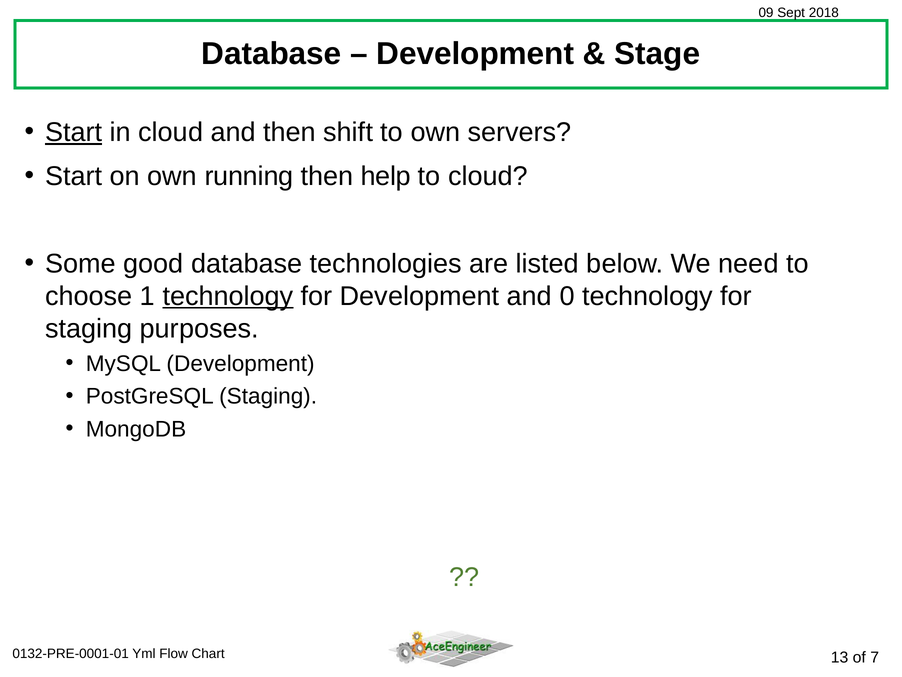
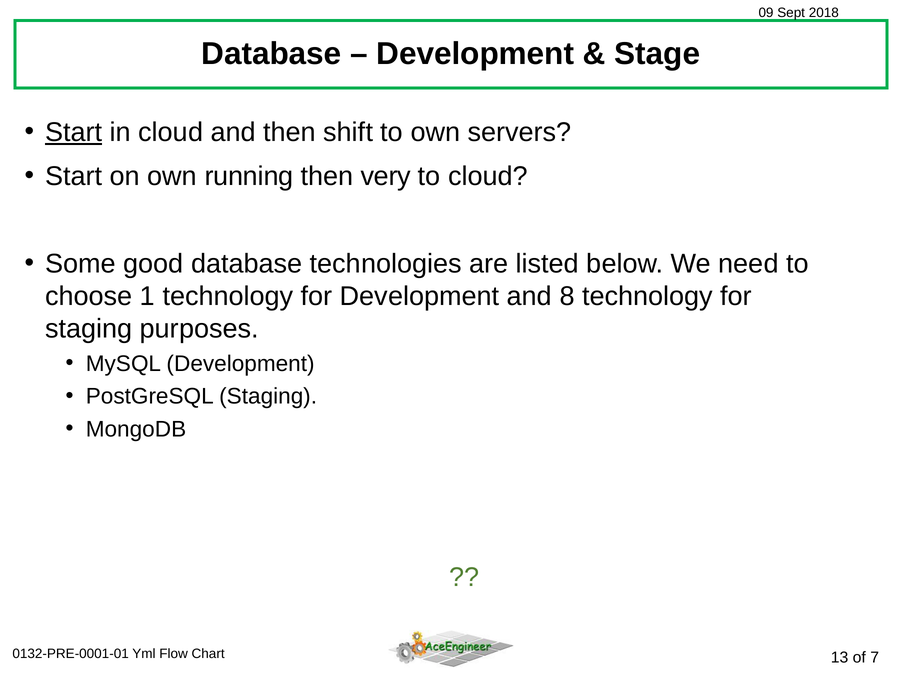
help: help -> very
technology at (228, 296) underline: present -> none
0: 0 -> 8
